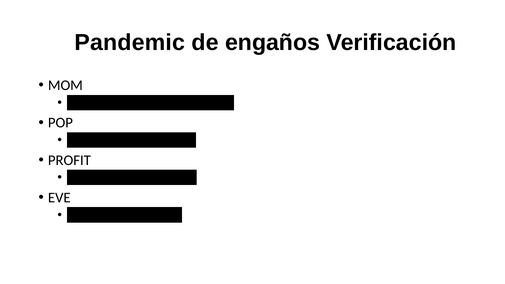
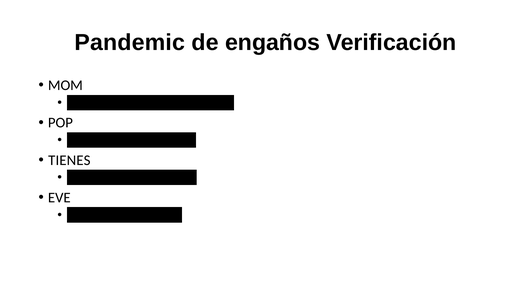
PROFIT: PROFIT -> TIENES
